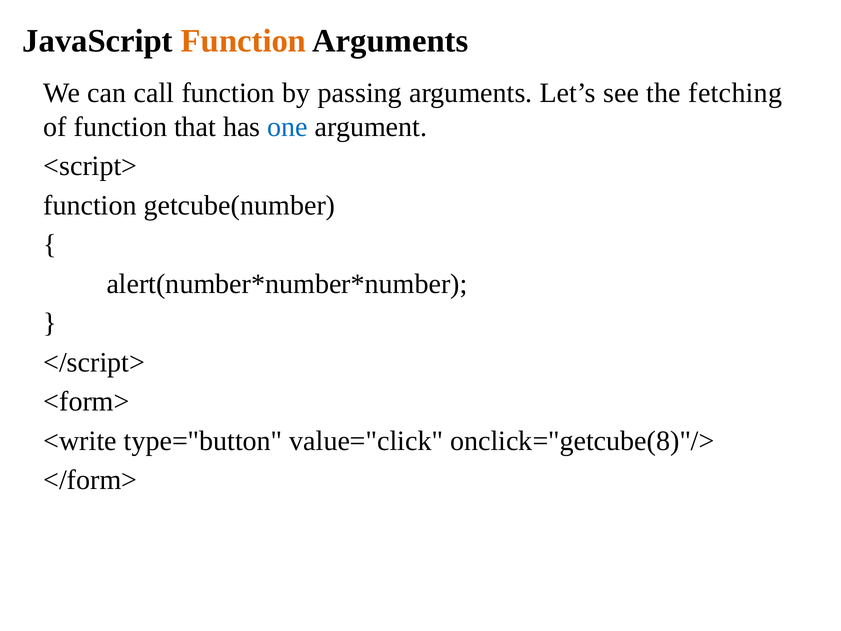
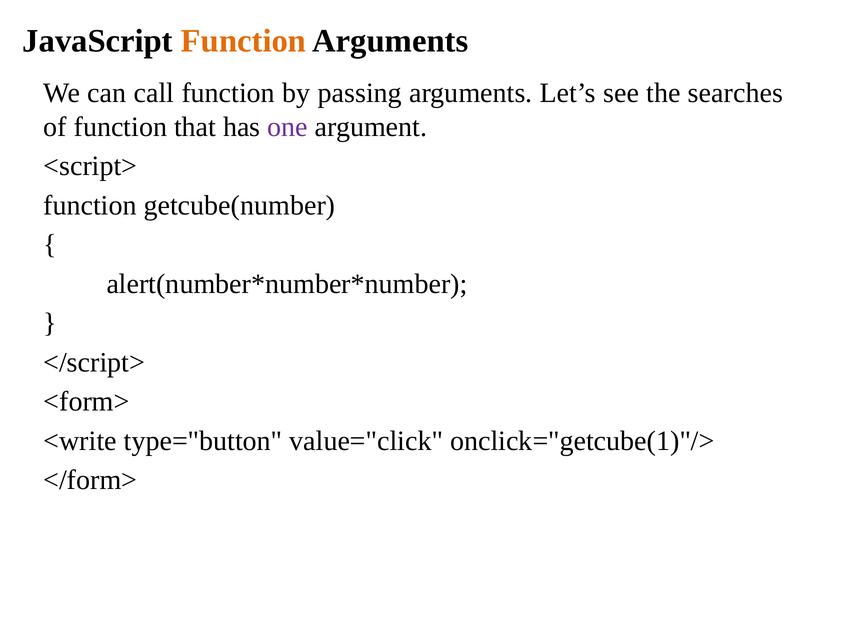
fetching: fetching -> searches
one colour: blue -> purple
onclick="getcube(8)"/>: onclick="getcube(8)"/> -> onclick="getcube(1)"/>
